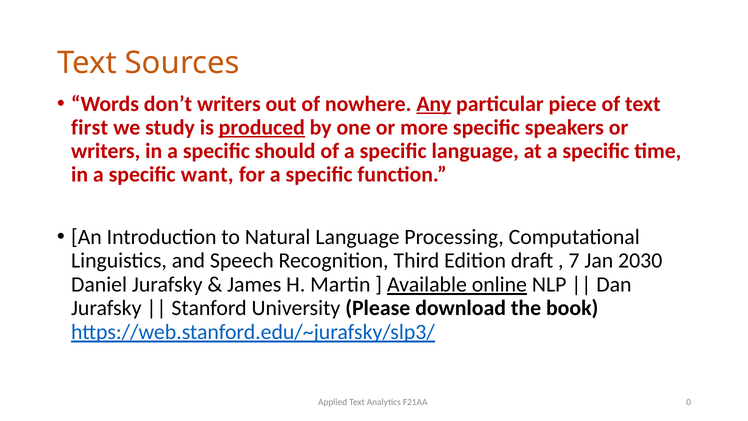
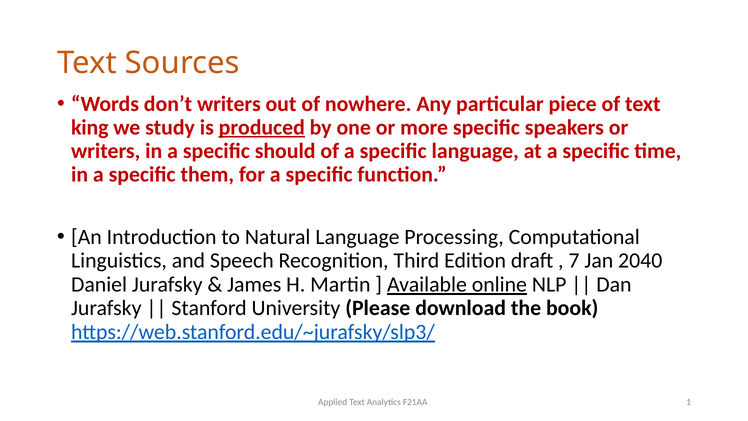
Any underline: present -> none
first: first -> king
want: want -> them
2030: 2030 -> 2040
0: 0 -> 1
